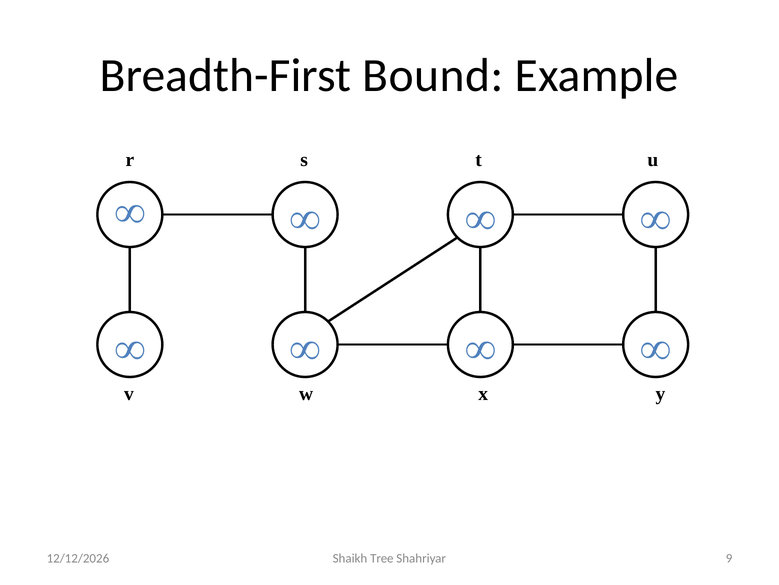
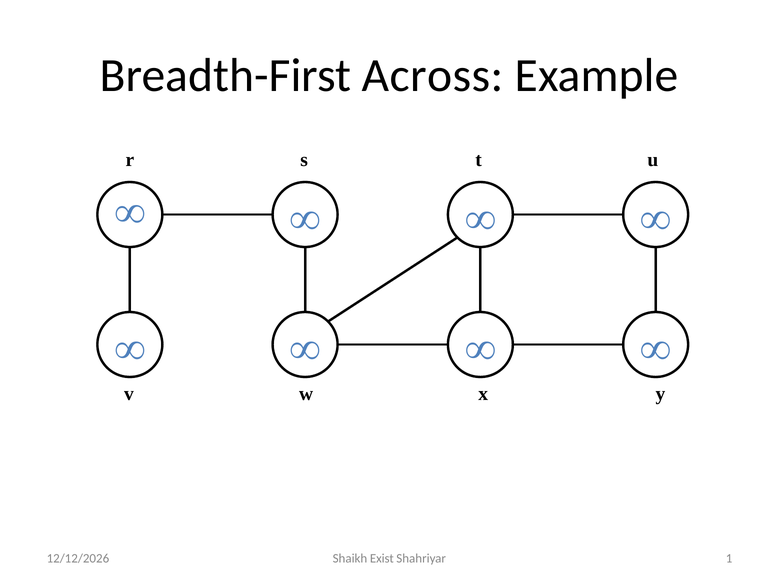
Bound: Bound -> Across
Tree: Tree -> Exist
9: 9 -> 1
